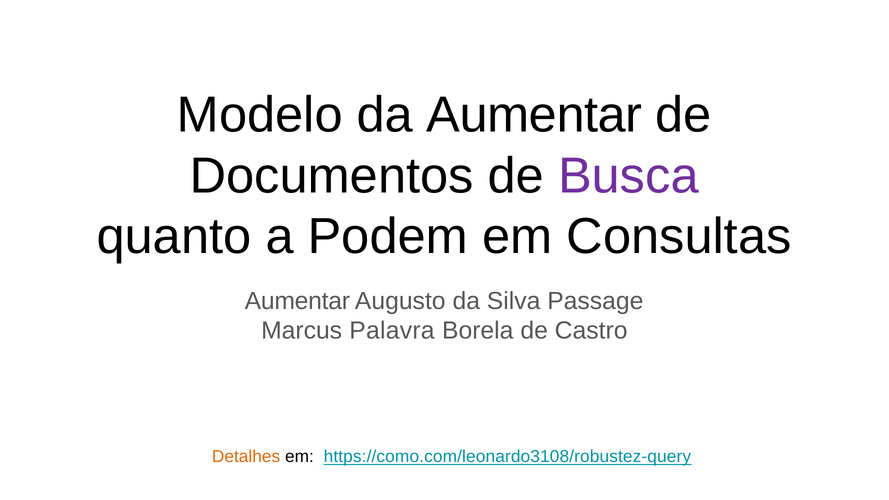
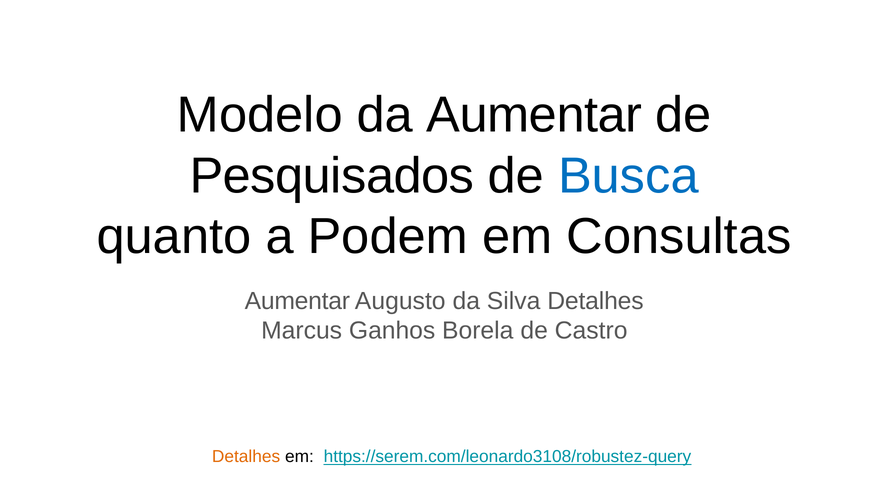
Documentos: Documentos -> Pesquisados
Busca colour: purple -> blue
Silva Passage: Passage -> Detalhes
Palavra: Palavra -> Ganhos
https://como.com/leonardo3108/robustez-query: https://como.com/leonardo3108/robustez-query -> https://serem.com/leonardo3108/robustez-query
